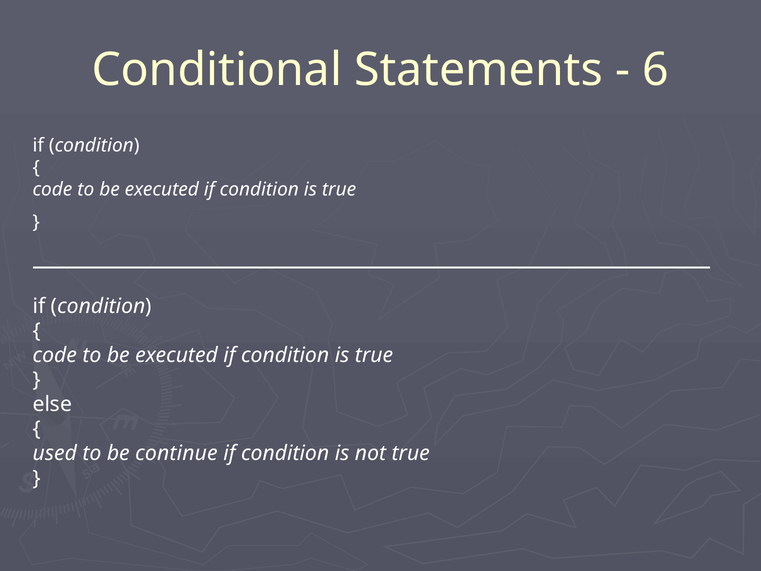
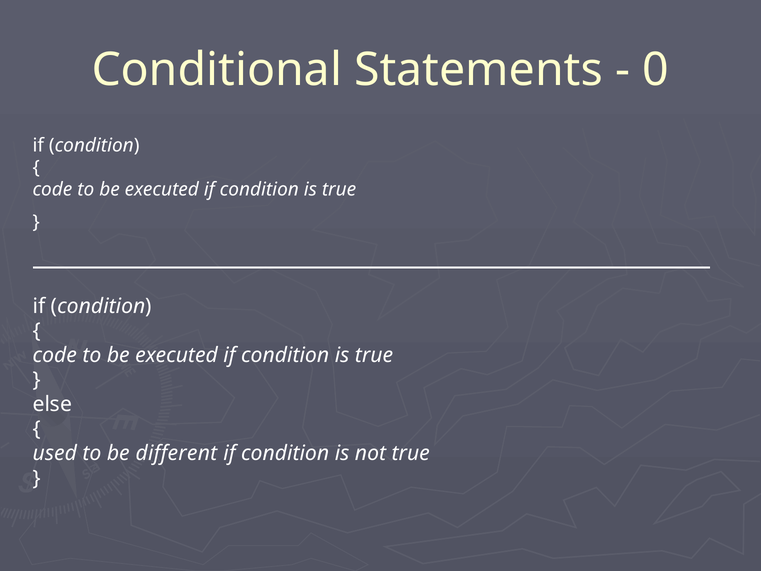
6: 6 -> 0
continue: continue -> different
